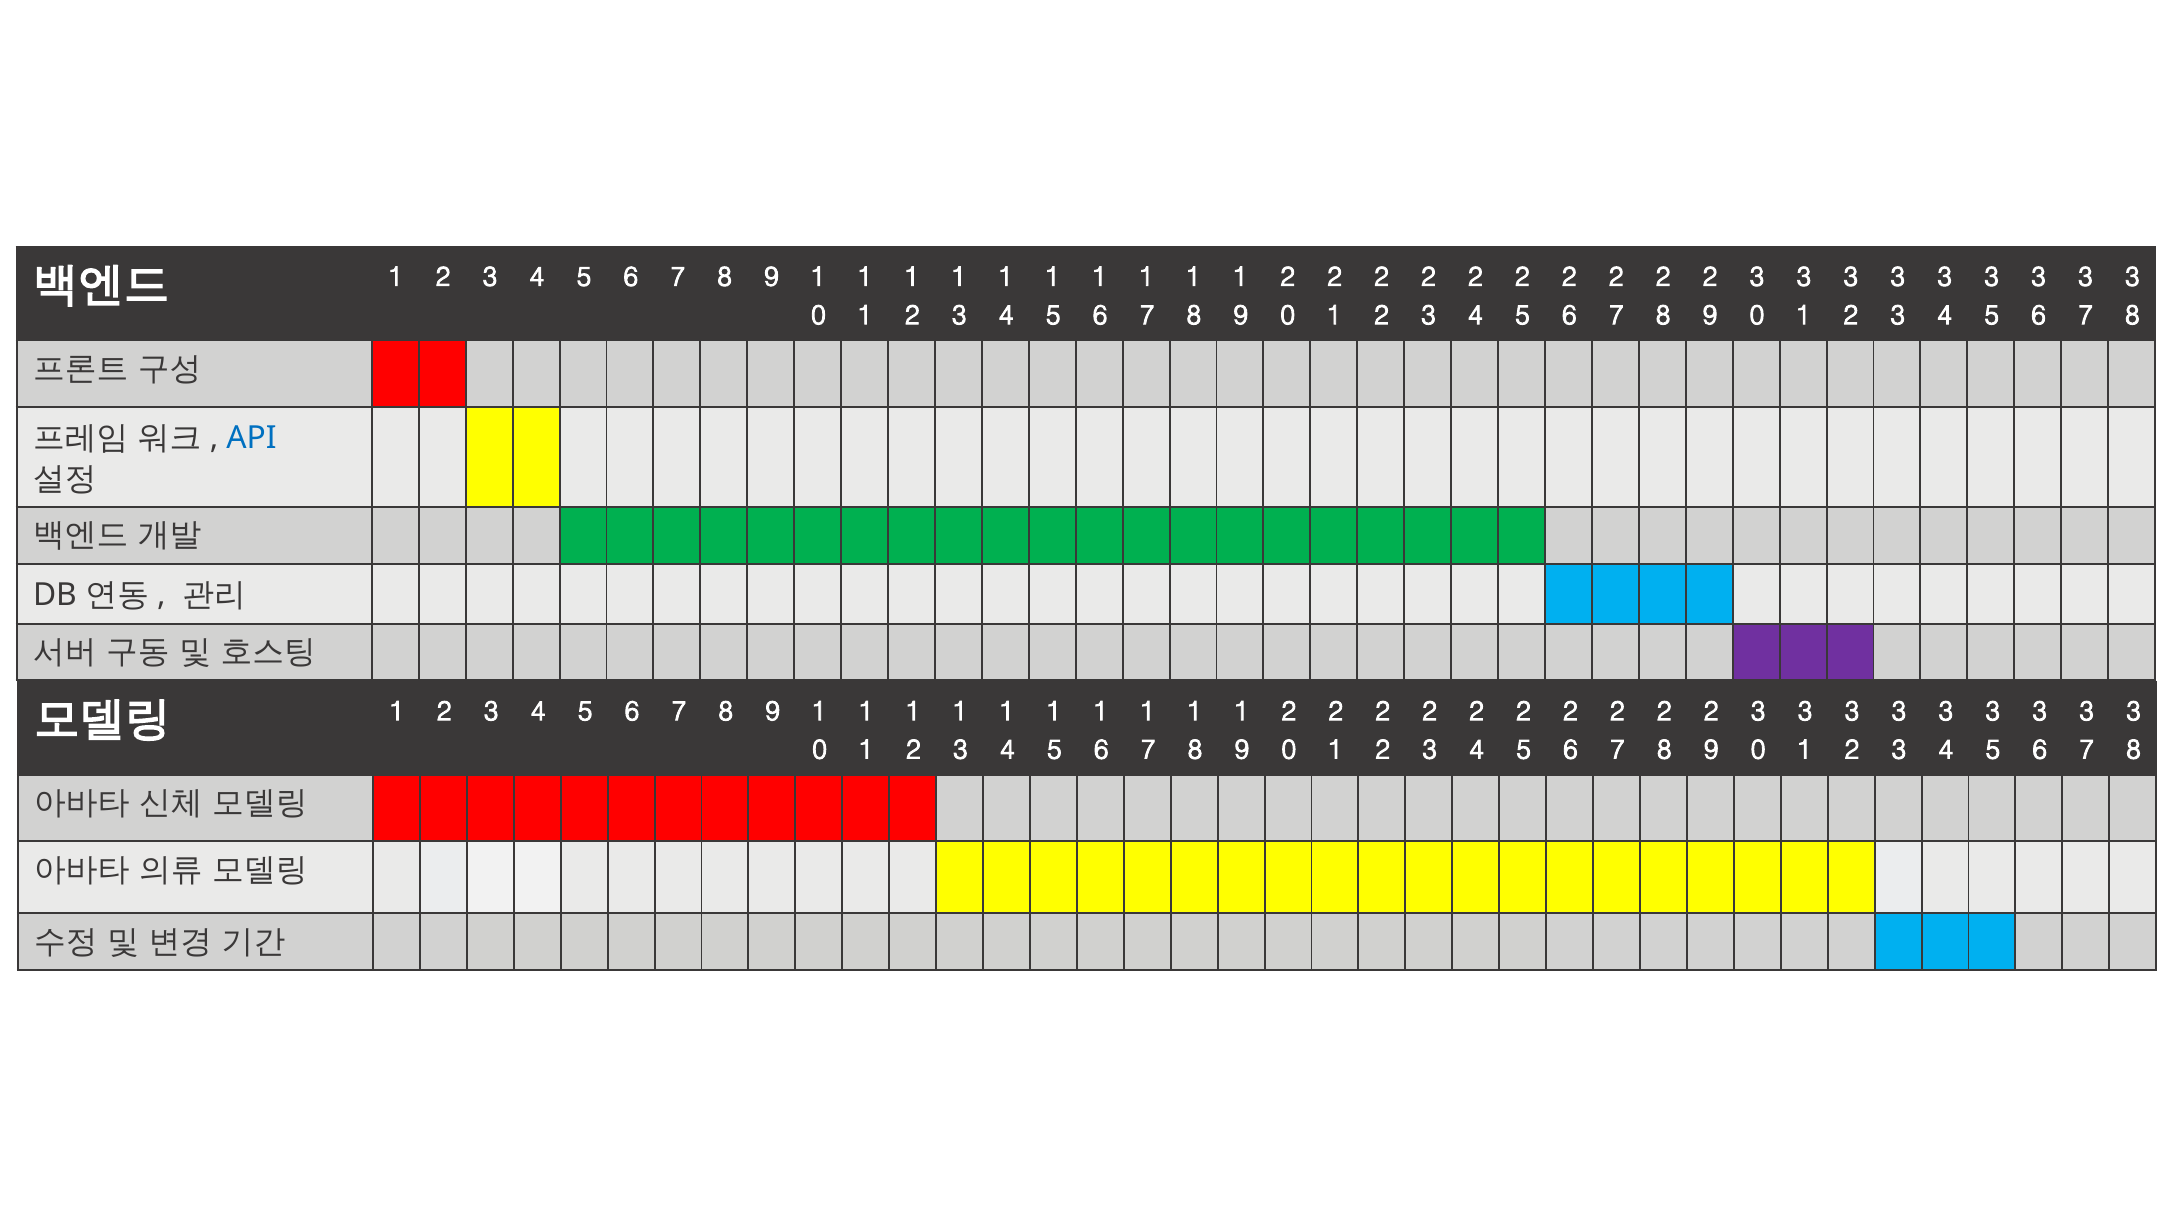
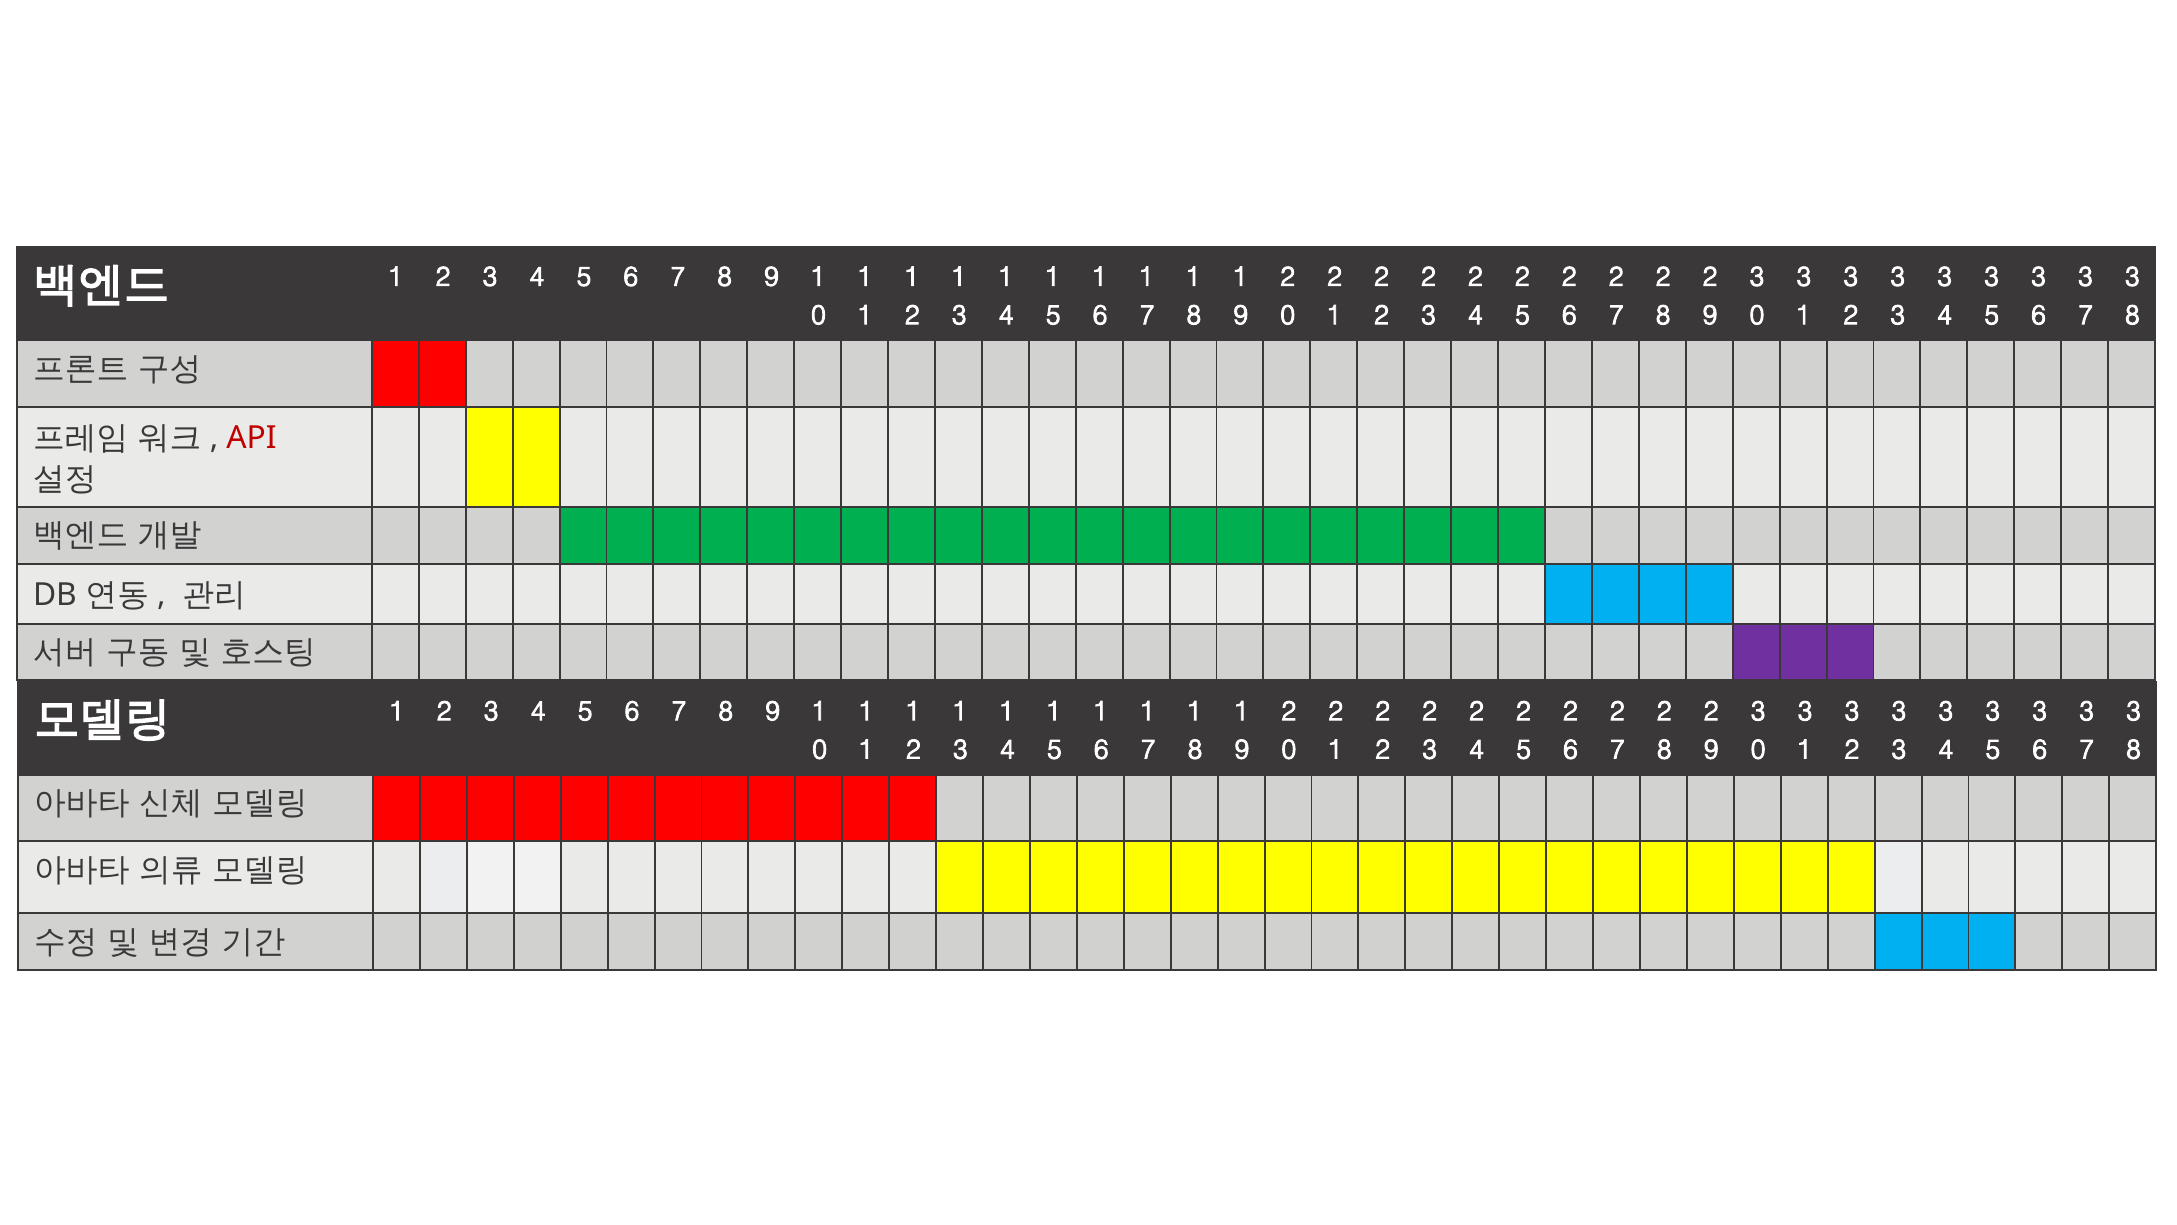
API colour: blue -> red
